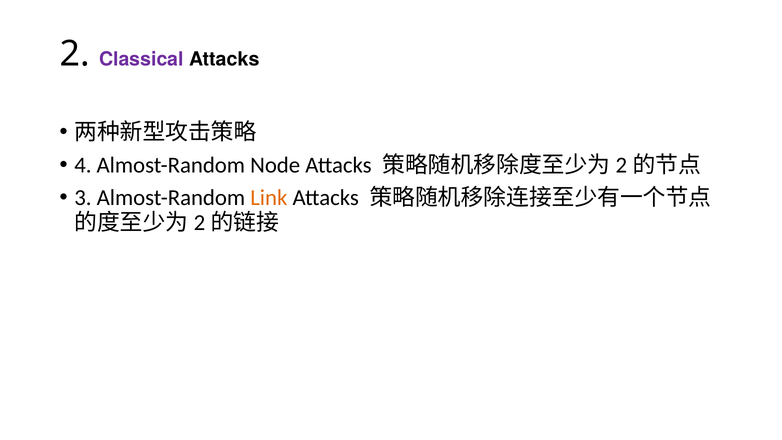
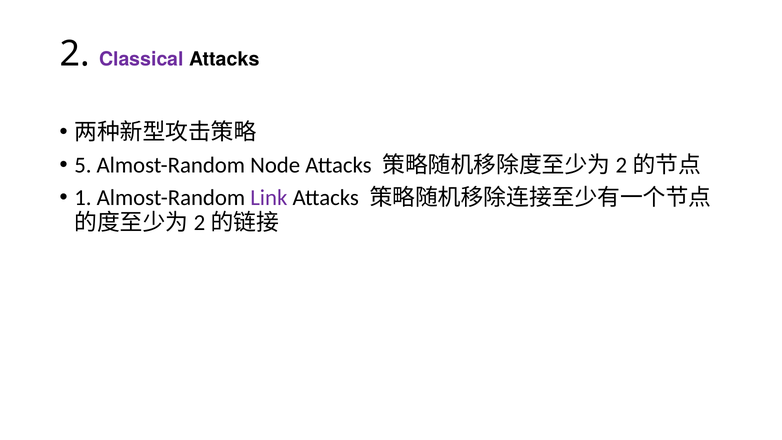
4: 4 -> 5
3: 3 -> 1
Link colour: orange -> purple
